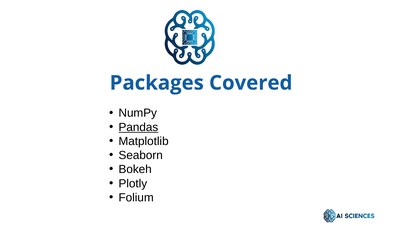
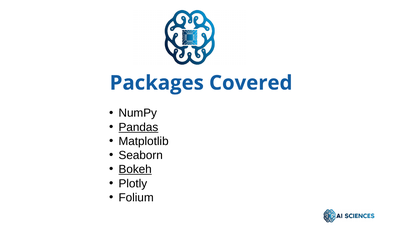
Bokeh underline: none -> present
